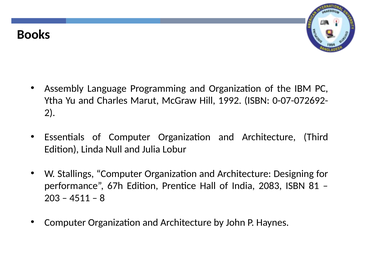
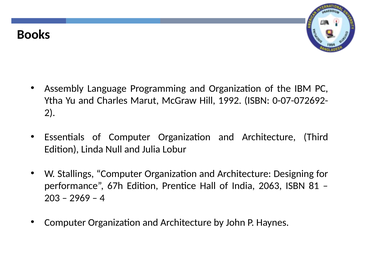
2083: 2083 -> 2063
4511: 4511 -> 2969
8: 8 -> 4
